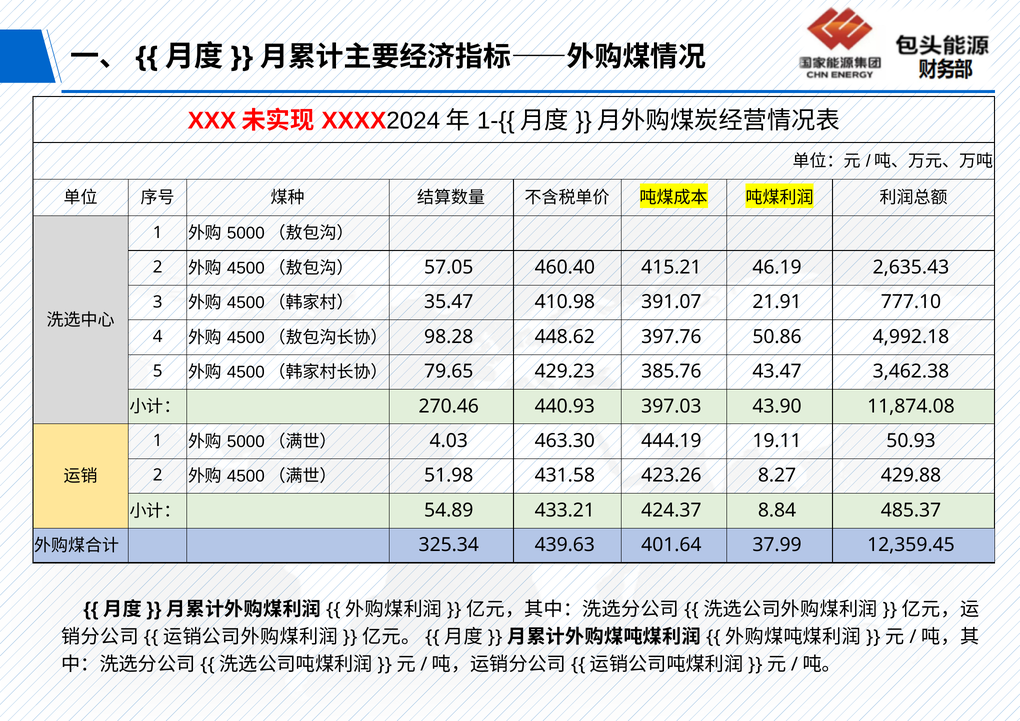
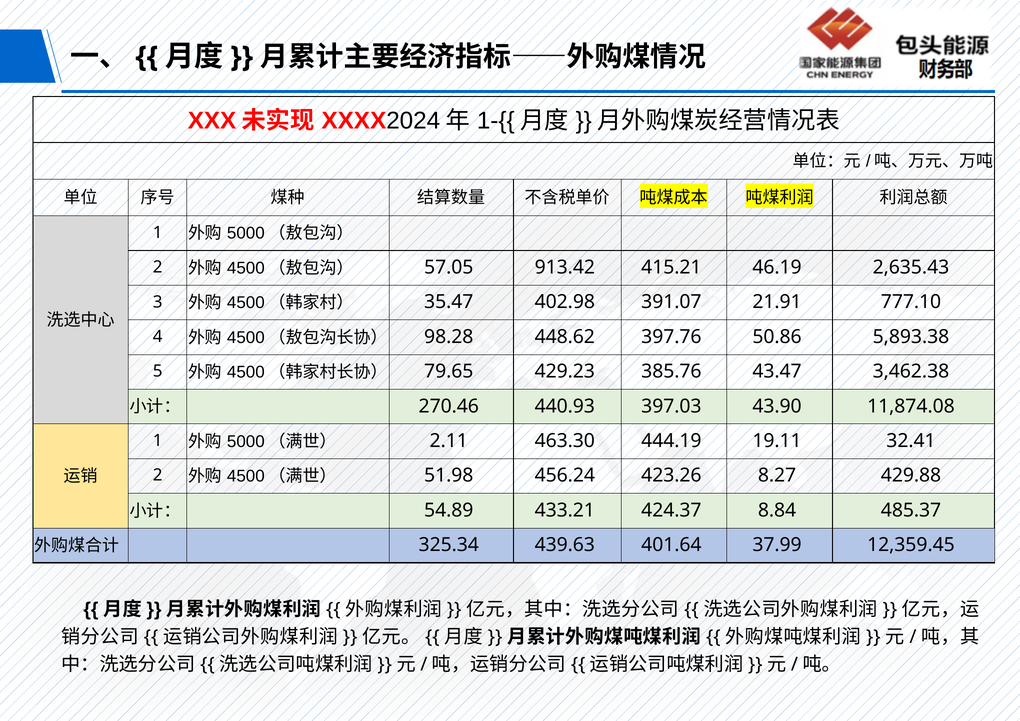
460.40: 460.40 -> 913.42
410.98: 410.98 -> 402.98
4,992.18: 4,992.18 -> 5,893.38
4.03: 4.03 -> 2.11
50.93: 50.93 -> 32.41
431.58: 431.58 -> 456.24
